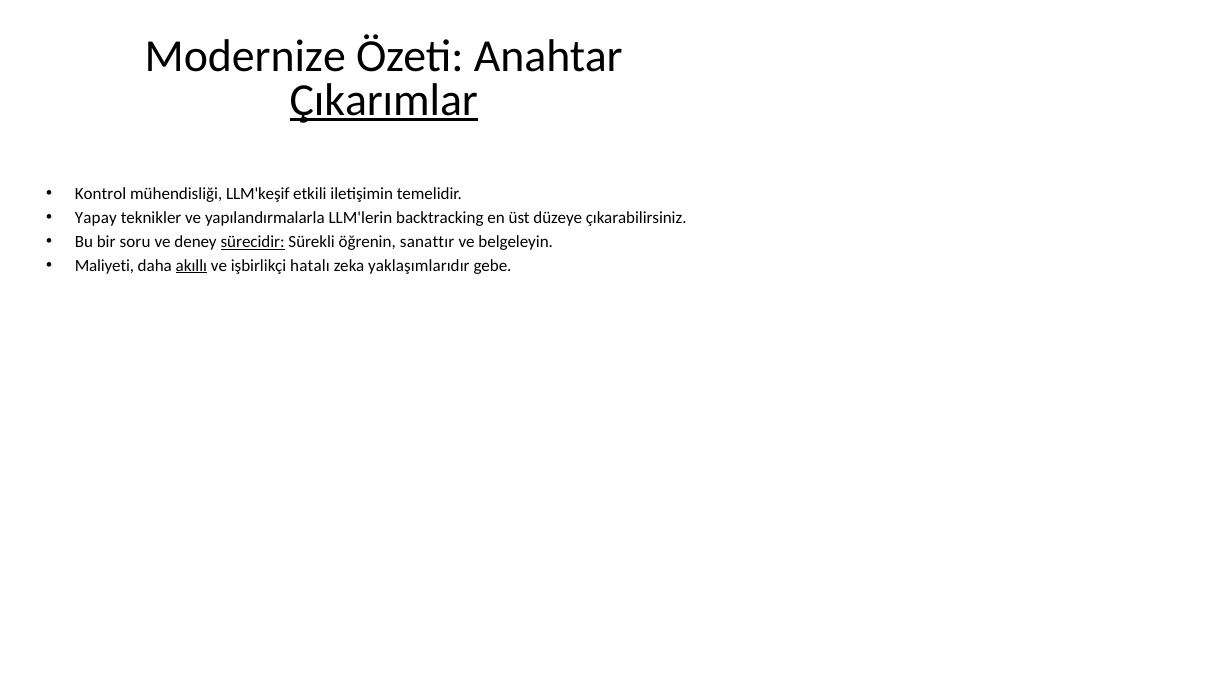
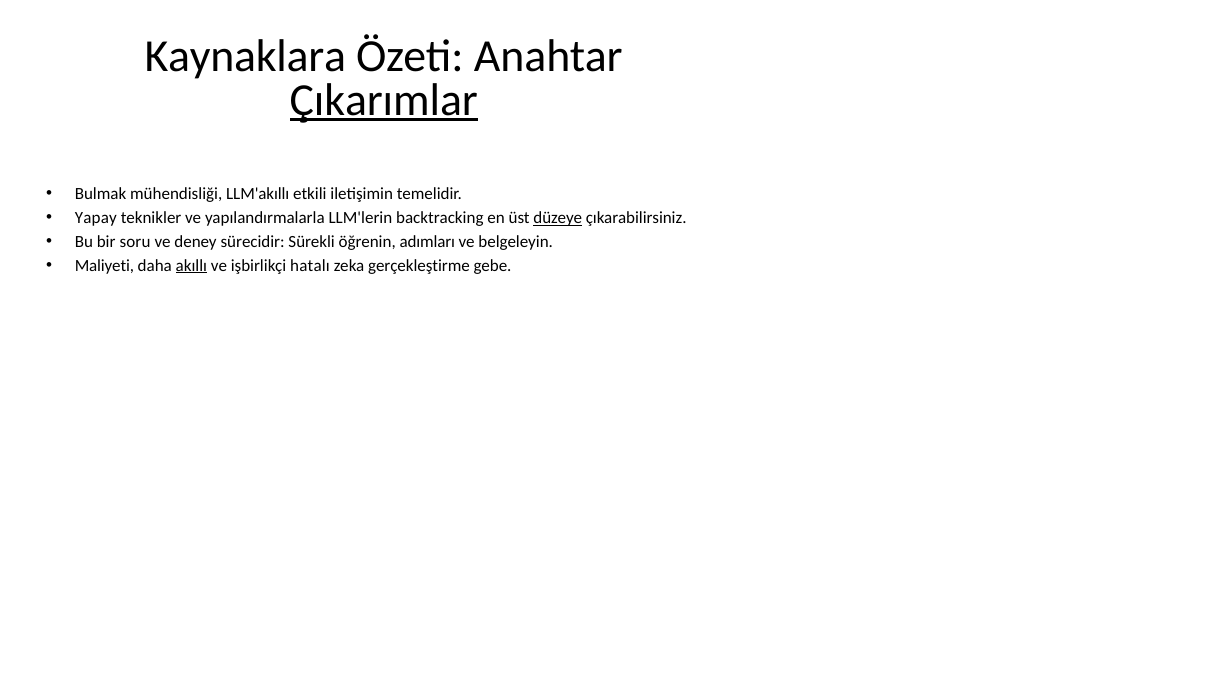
Modernize: Modernize -> Kaynaklara
Kontrol: Kontrol -> Bulmak
LLM'keşif: LLM'keşif -> LLM'akıllı
düzeye underline: none -> present
sürecidir underline: present -> none
sanattır: sanattır -> adımları
yaklaşımlarıdır: yaklaşımlarıdır -> gerçekleştirme
